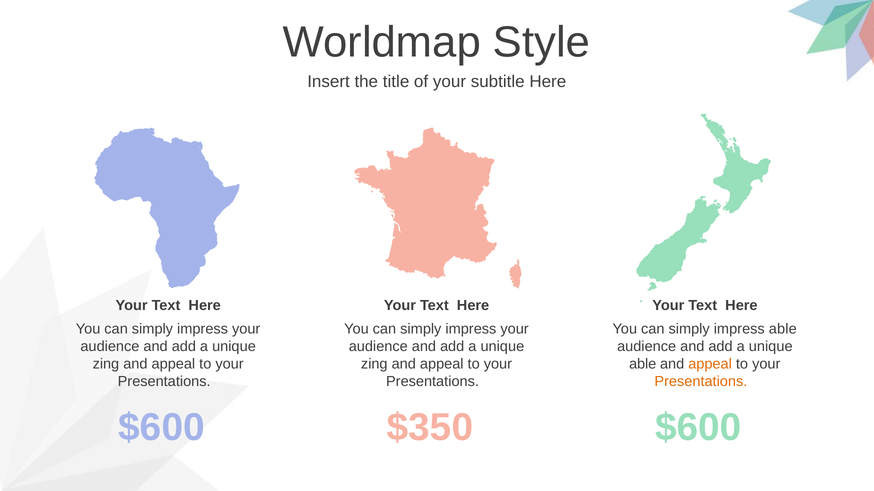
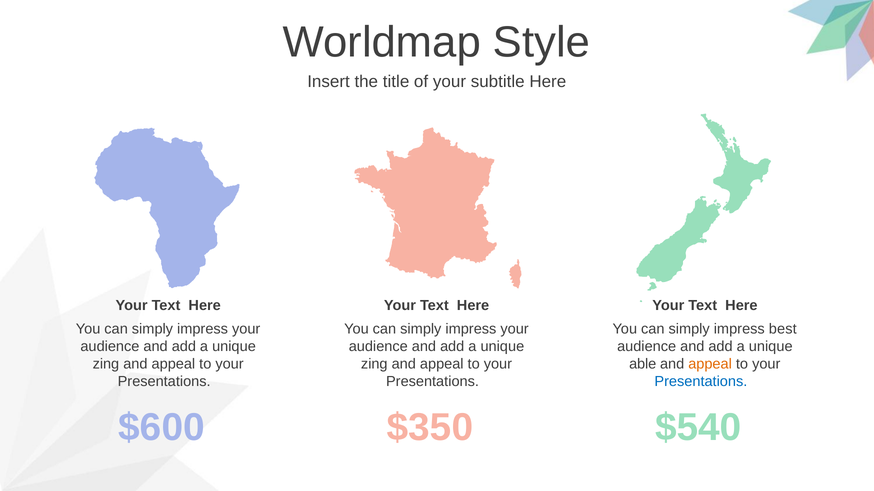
impress able: able -> best
Presentations at (701, 382) colour: orange -> blue
$350 $600: $600 -> $540
